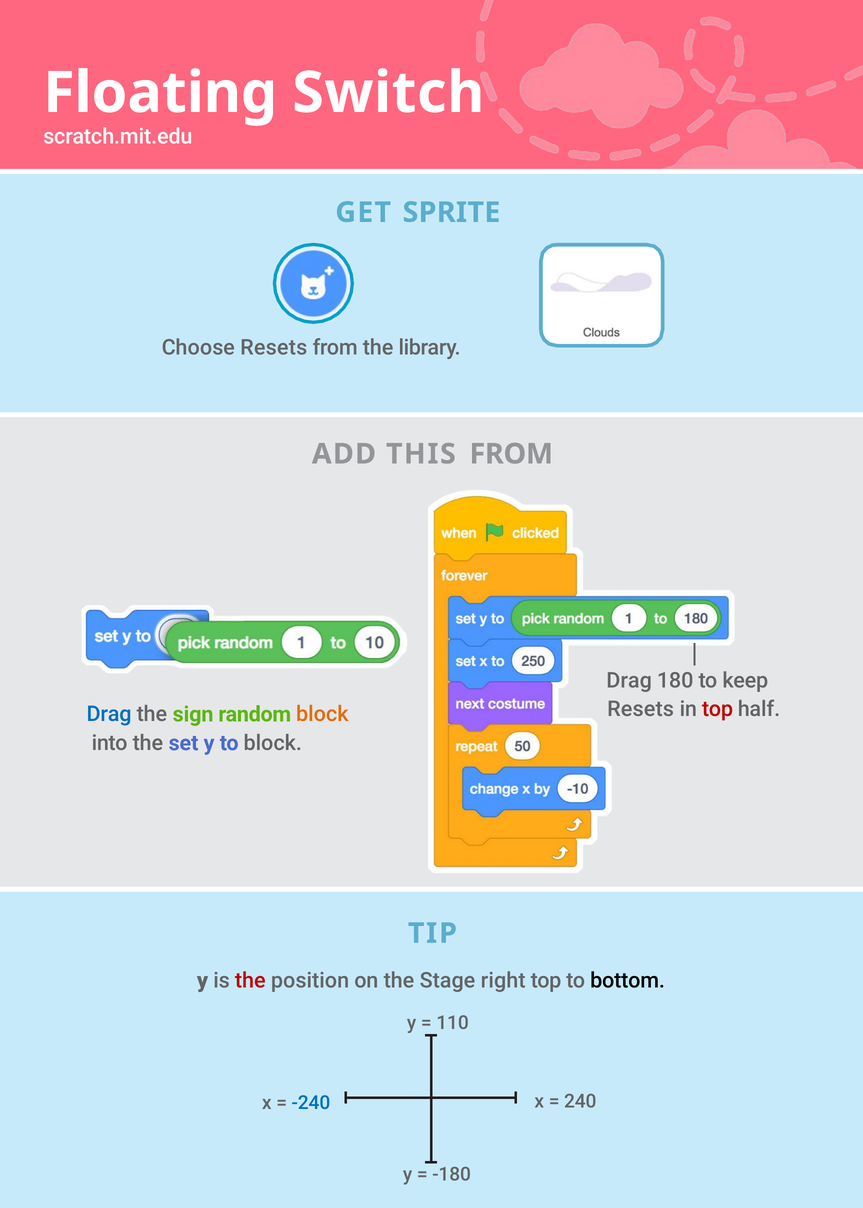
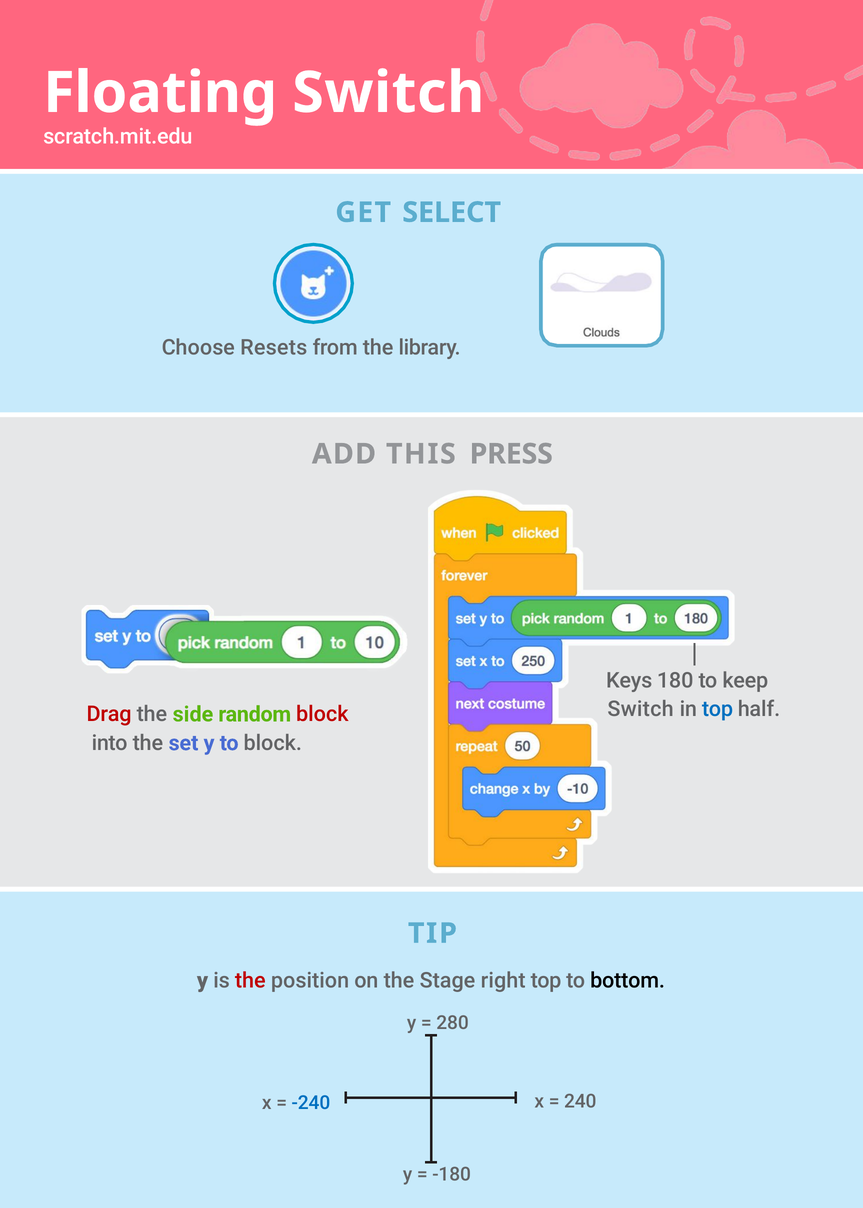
SPRITE: SPRITE -> SELECT
THIS FROM: FROM -> PRESS
Drag at (629, 681): Drag -> Keys
Resets at (641, 709): Resets -> Switch
top at (717, 709) colour: red -> blue
Drag at (109, 714) colour: blue -> red
sign: sign -> side
block at (322, 714) colour: orange -> red
110: 110 -> 280
